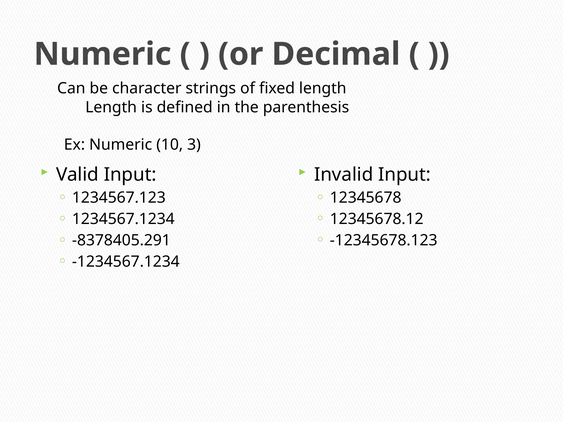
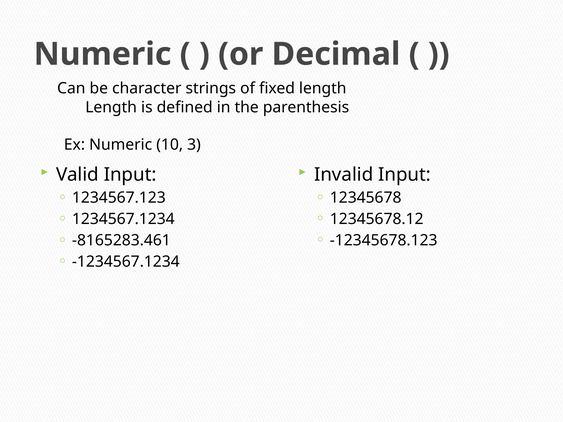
-8378405.291: -8378405.291 -> -8165283.461
